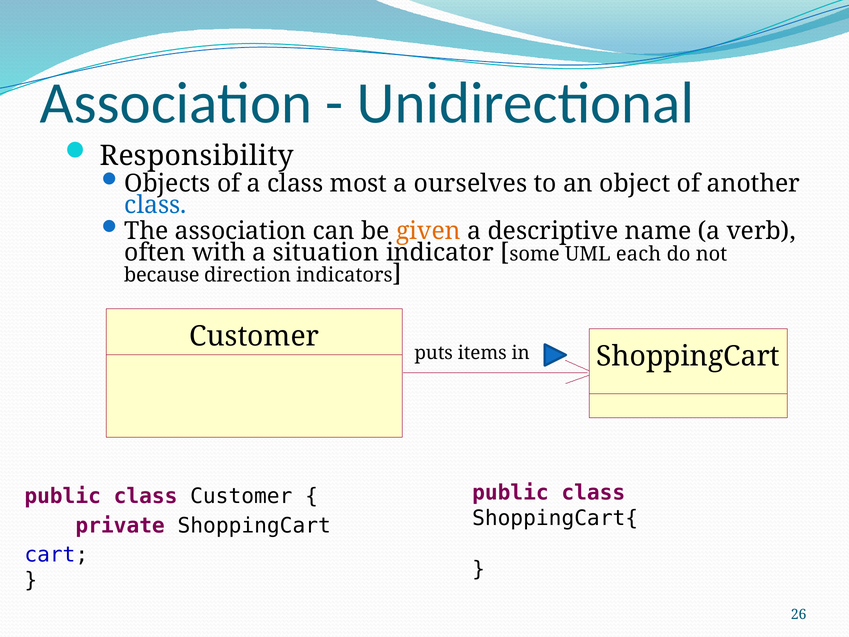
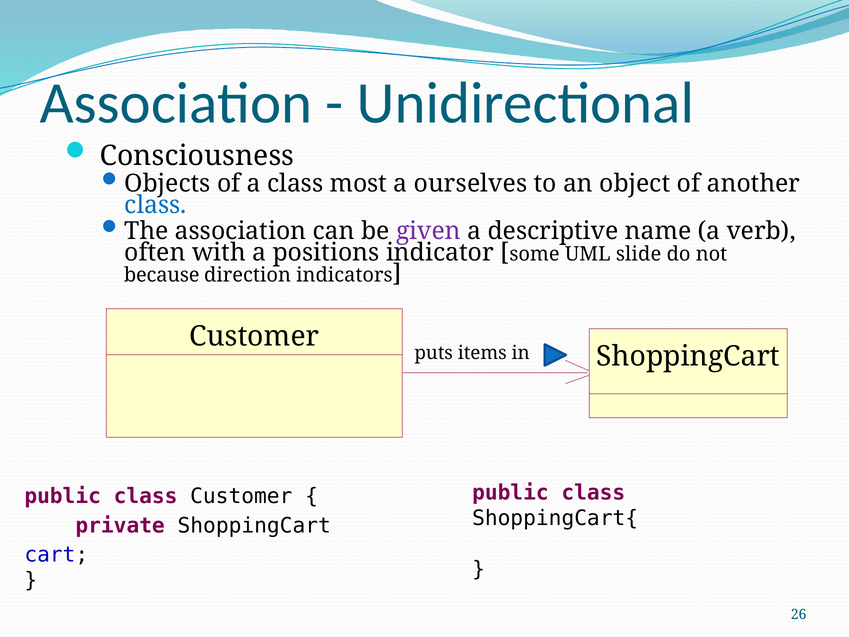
Responsibility: Responsibility -> Consciousness
given colour: orange -> purple
situation: situation -> positions
each: each -> slide
